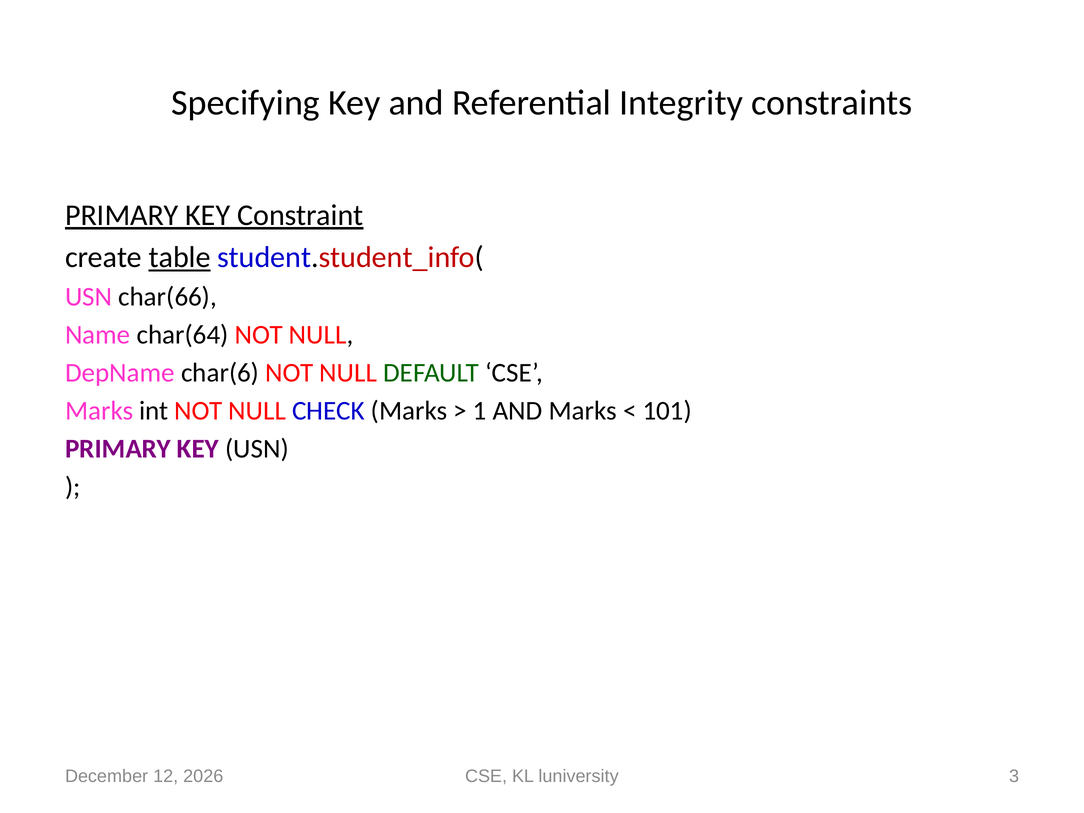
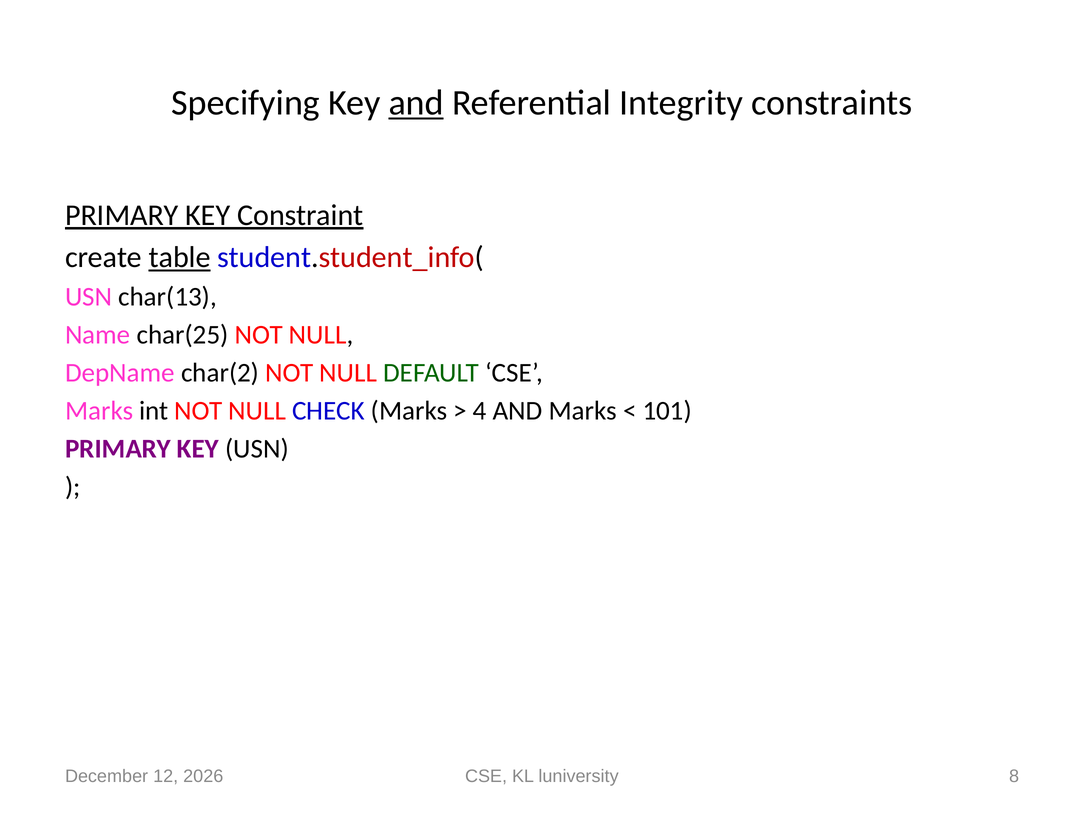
and at (416, 103) underline: none -> present
char(66: char(66 -> char(13
char(64: char(64 -> char(25
char(6: char(6 -> char(2
1: 1 -> 4
3: 3 -> 8
